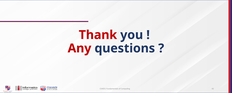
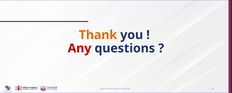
Thank colour: red -> orange
